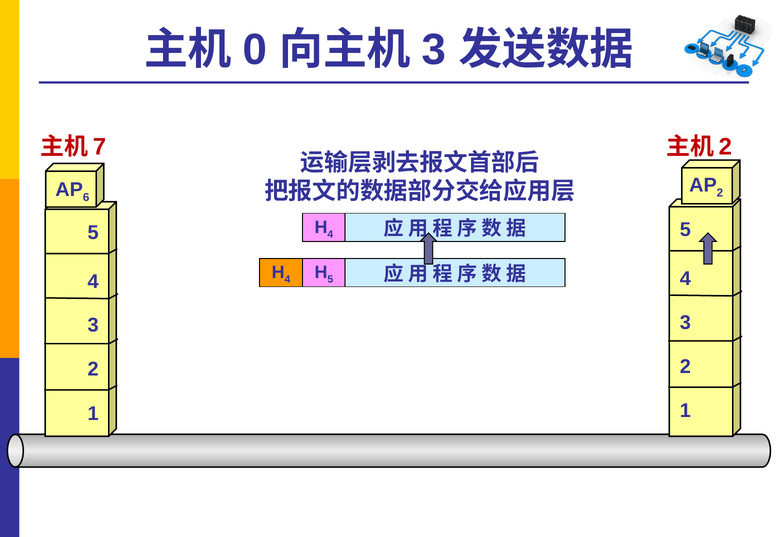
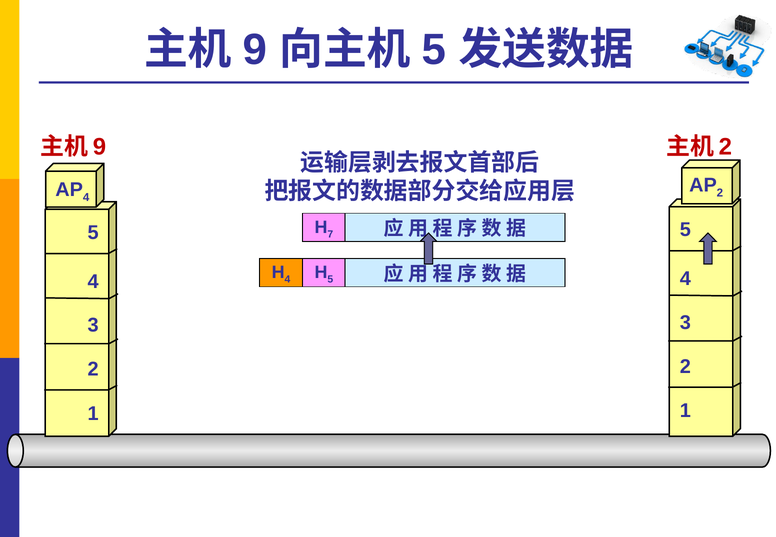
0 at (255, 50): 0 -> 9
3 at (434, 50): 3 -> 5
7 at (99, 147): 7 -> 9
6 at (86, 198): 6 -> 4
4 at (330, 234): 4 -> 7
